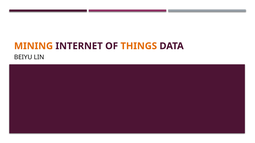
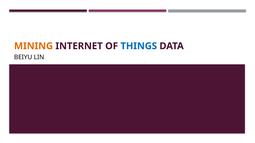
THINGS colour: orange -> blue
